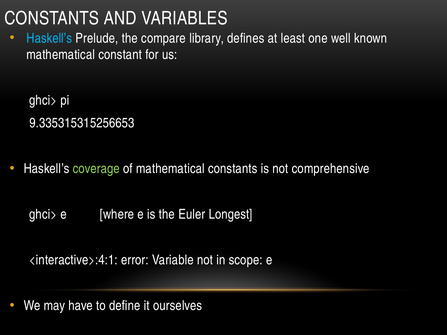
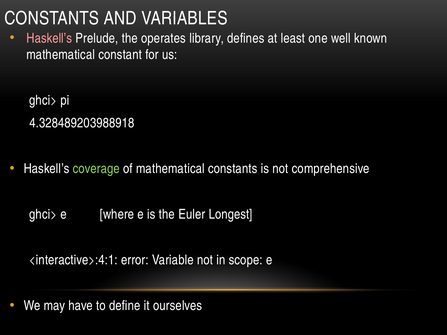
Haskell’s at (49, 38) colour: light blue -> pink
compare: compare -> operates
9.335315315256653: 9.335315315256653 -> 4.328489203988918
